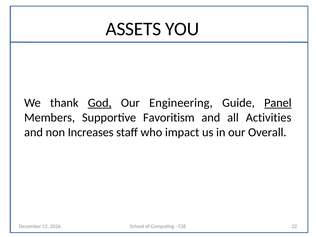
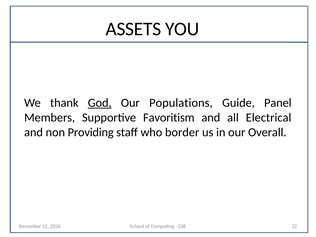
Engineering: Engineering -> Populations
Panel underline: present -> none
Activities: Activities -> Electrical
Increases: Increases -> Providing
impact: impact -> border
